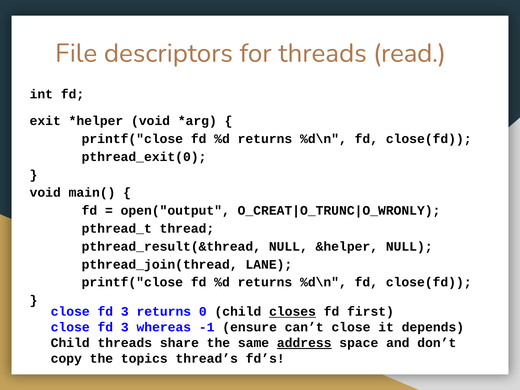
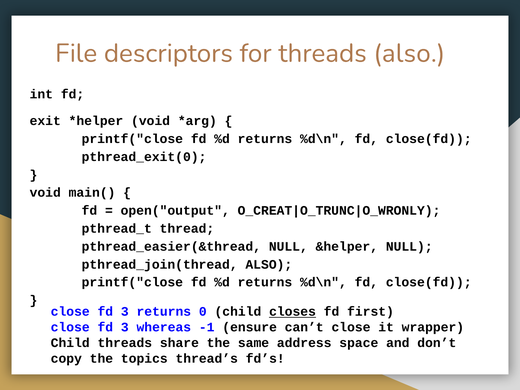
threads read: read -> also
pthread_result(&thread: pthread_result(&thread -> pthread_easier(&thread
pthread_join(thread LANE: LANE -> ALSO
depends: depends -> wrapper
address underline: present -> none
